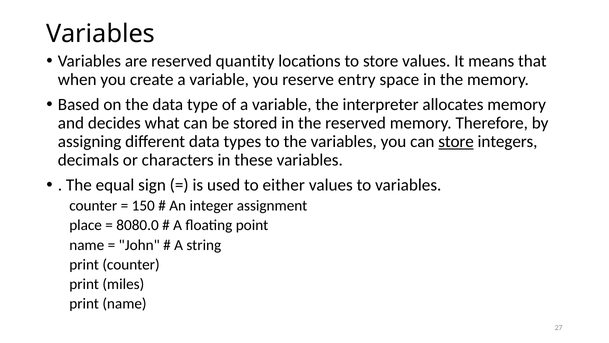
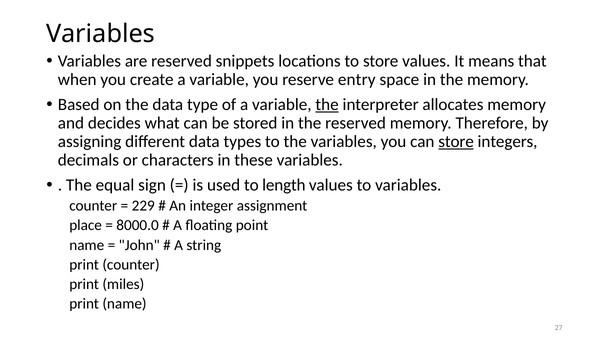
quantity: quantity -> snippets
the at (327, 104) underline: none -> present
either: either -> length
150: 150 -> 229
8080.0: 8080.0 -> 8000.0
